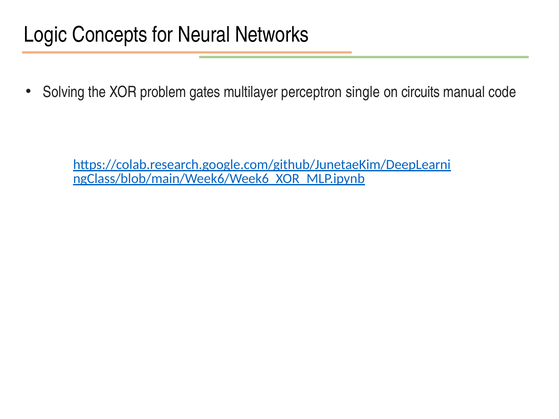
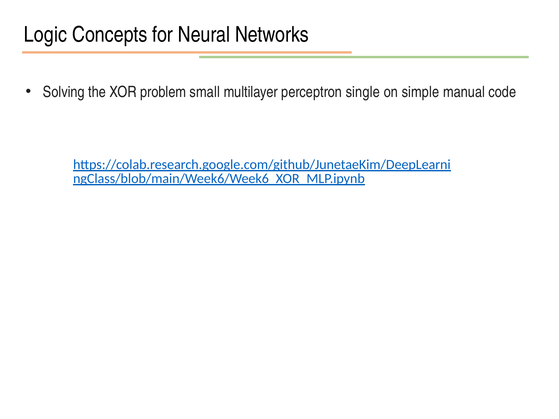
gates: gates -> small
circuits: circuits -> simple
